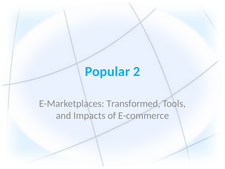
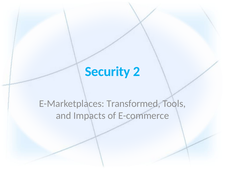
Popular: Popular -> Security
